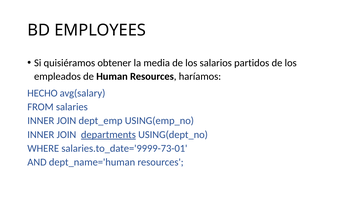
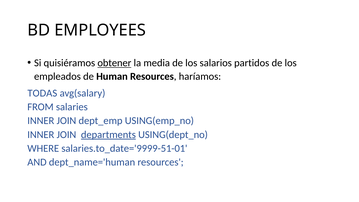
obtener underline: none -> present
HECHO: HECHO -> TODAS
salaries.to_date='9999-73-01: salaries.to_date='9999-73-01 -> salaries.to_date='9999-51-01
